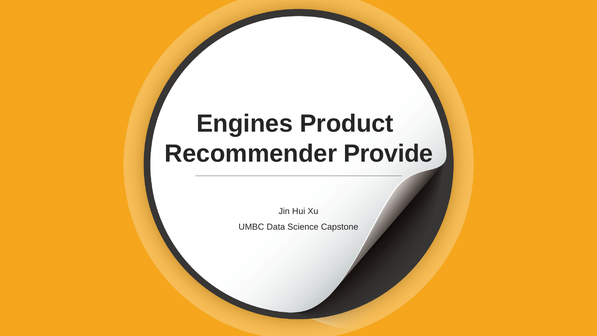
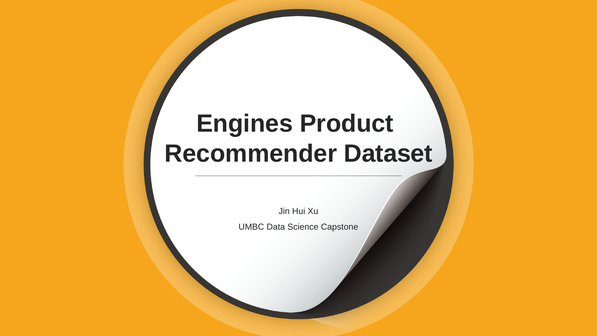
Provide: Provide -> Dataset
